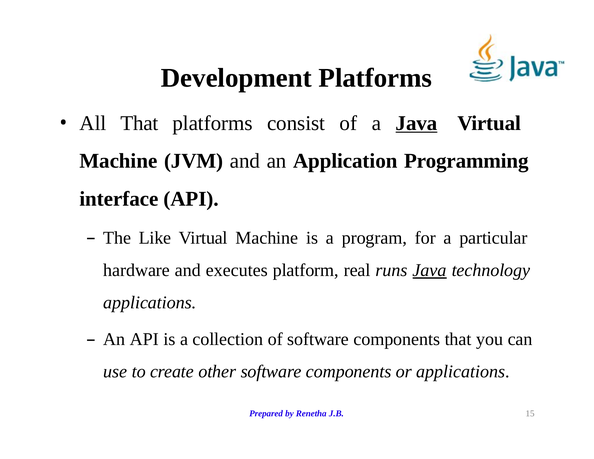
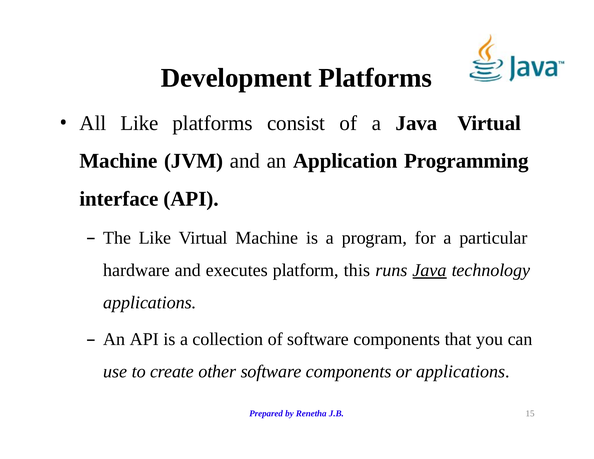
All That: That -> Like
Java at (417, 123) underline: present -> none
real: real -> this
